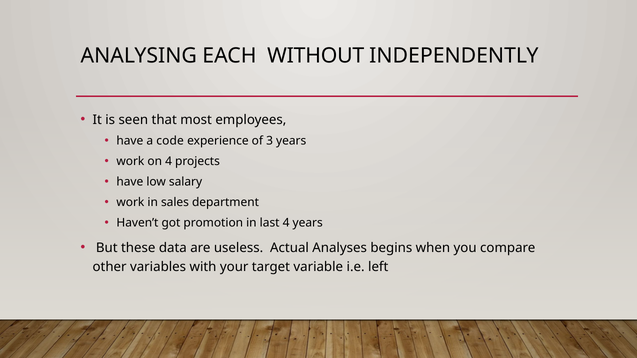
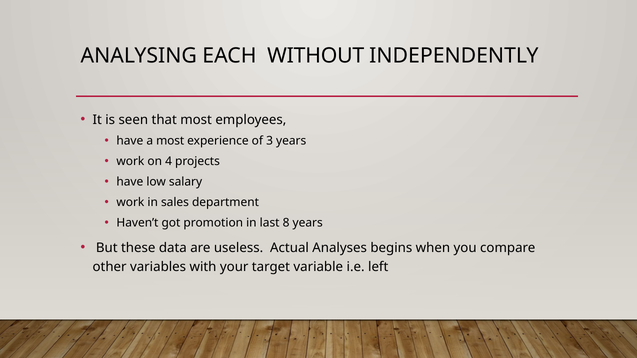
a code: code -> most
last 4: 4 -> 8
